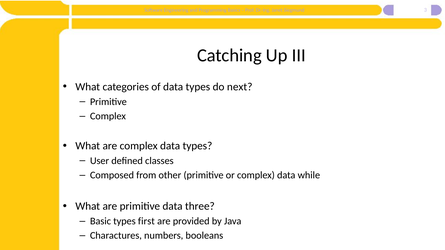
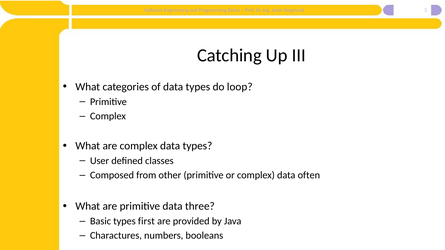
next: next -> loop
while: while -> often
